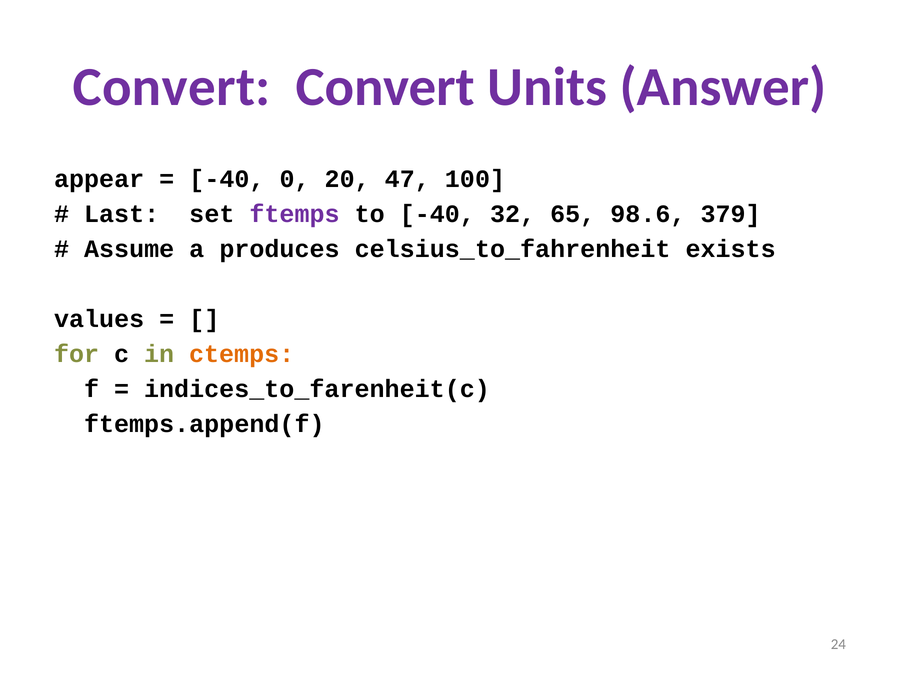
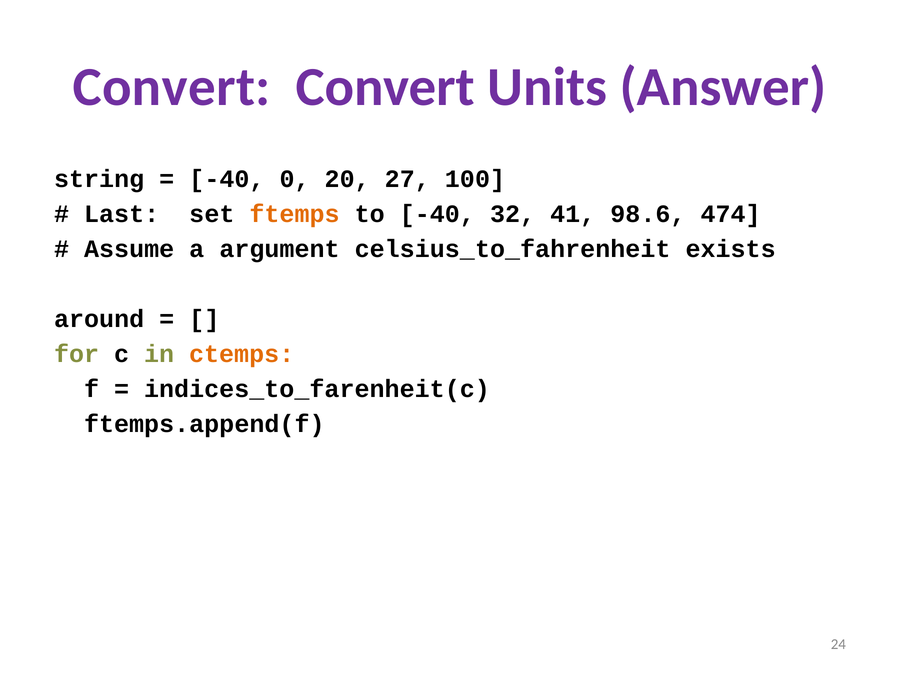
appear: appear -> string
47: 47 -> 27
ftemps colour: purple -> orange
65: 65 -> 41
379: 379 -> 474
produces: produces -> argument
values: values -> around
